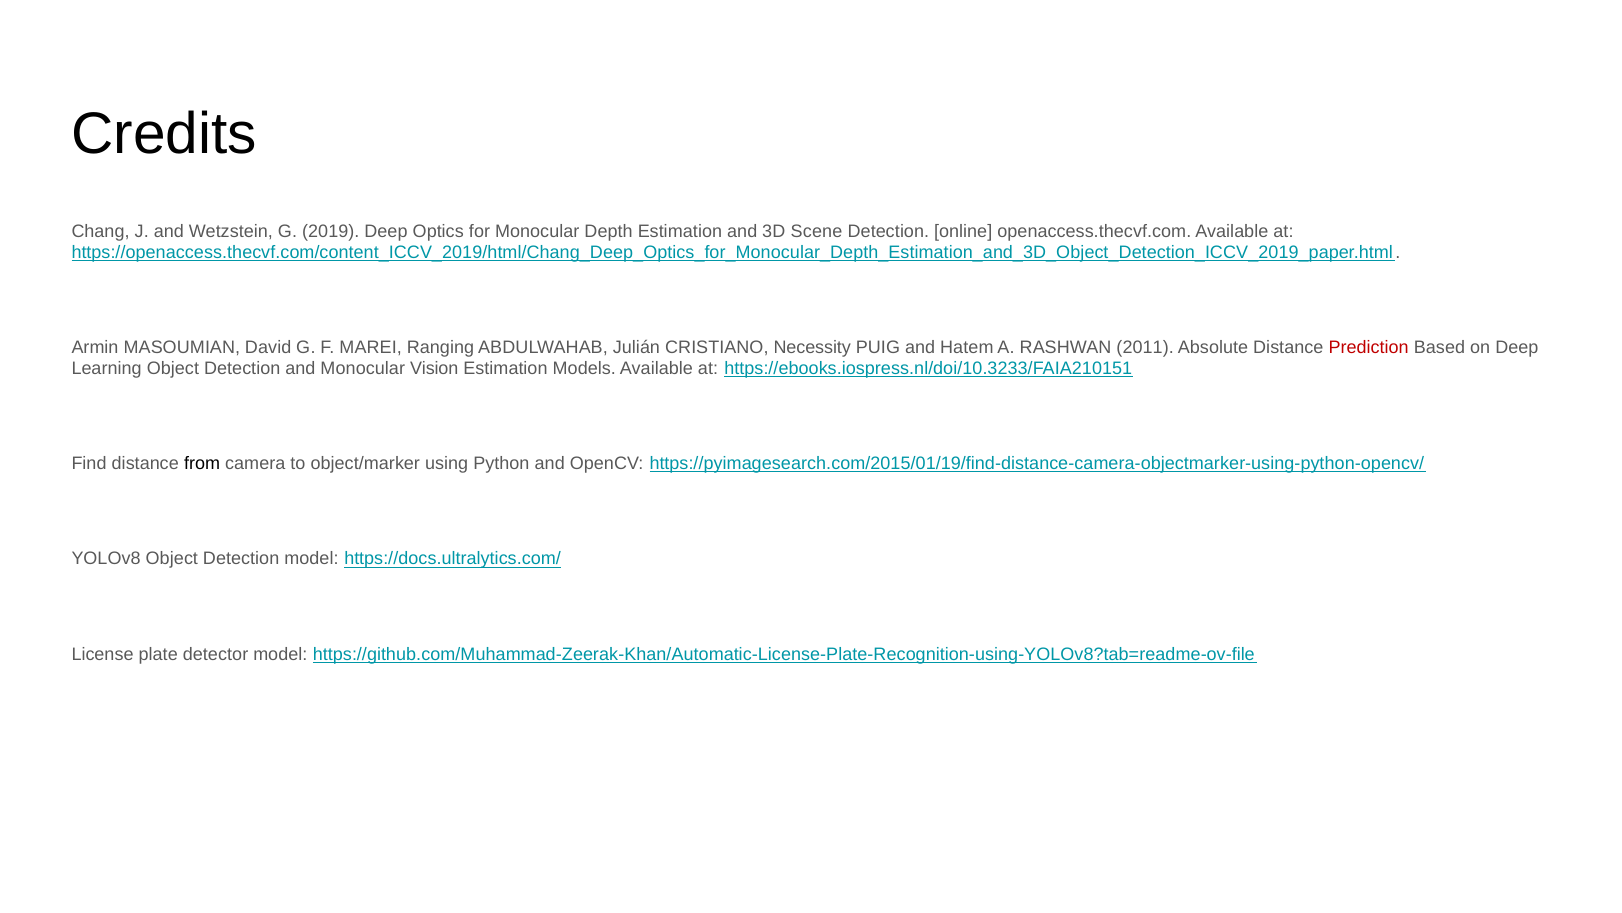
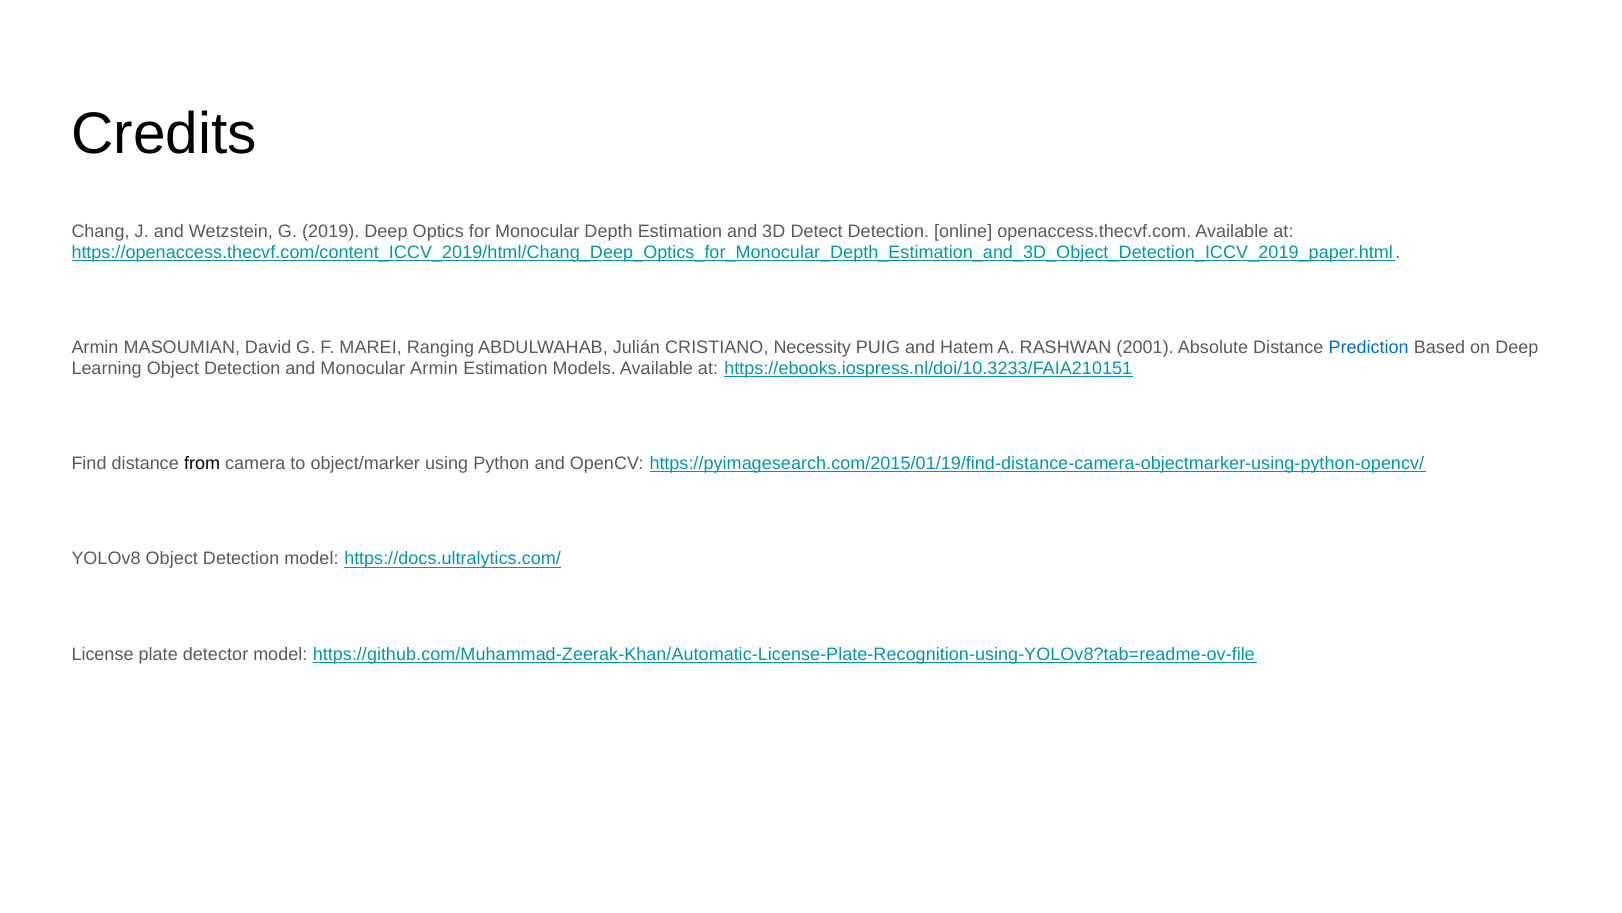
Scene: Scene -> Detect
2011: 2011 -> 2001
Prediction colour: red -> blue
Monocular Vision: Vision -> Armin
